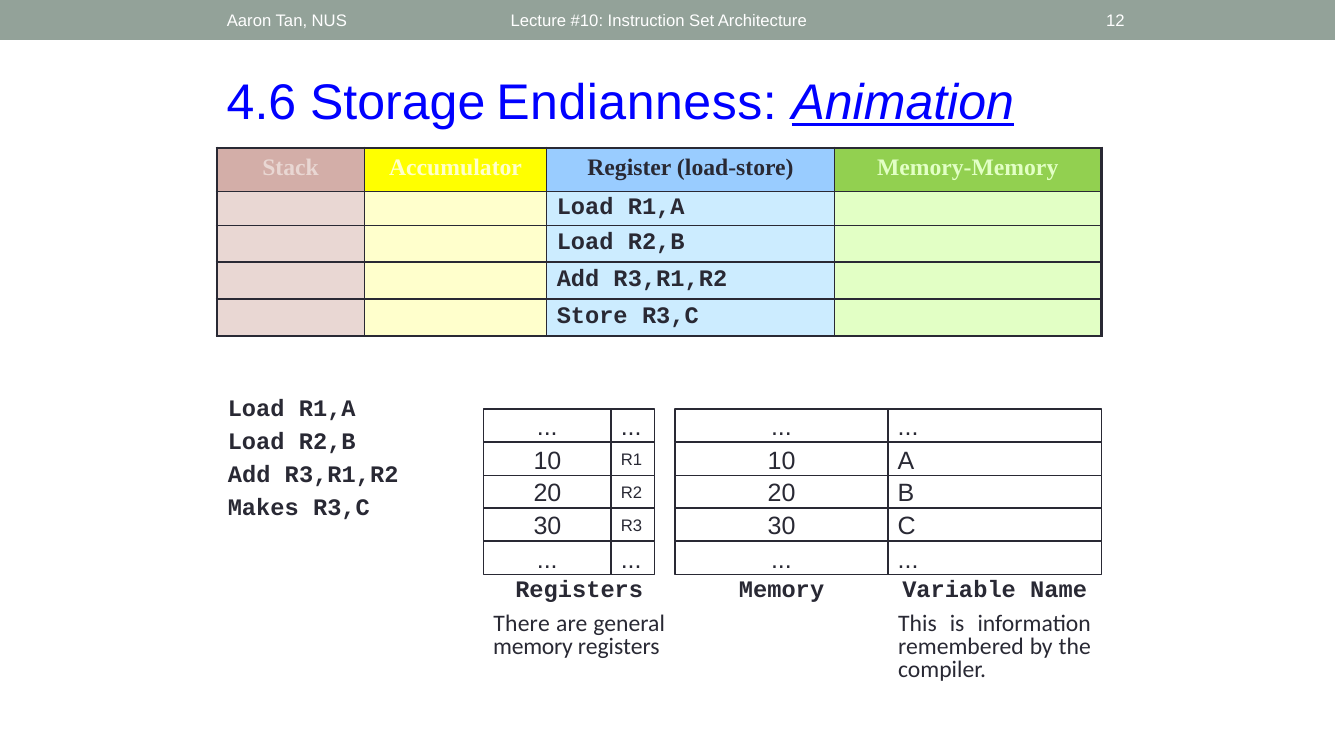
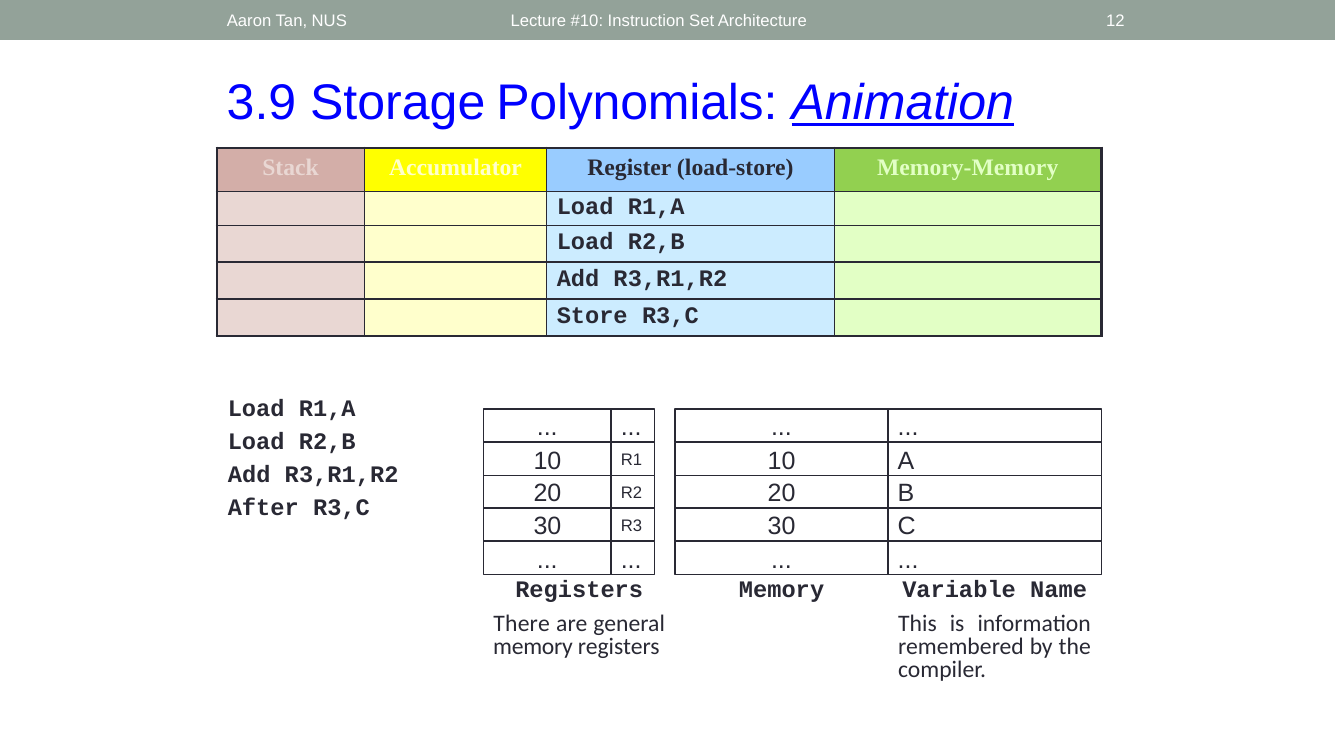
4.6: 4.6 -> 3.9
Endianness: Endianness -> Polynomials
Makes: Makes -> After
